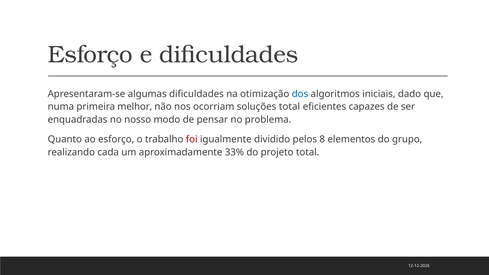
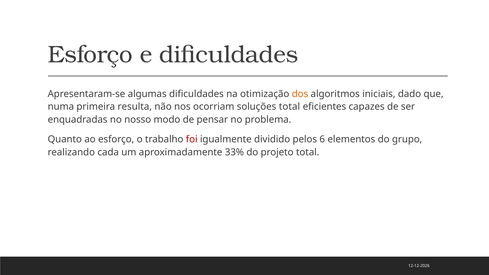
dos colour: blue -> orange
melhor: melhor -> resulta
8: 8 -> 6
